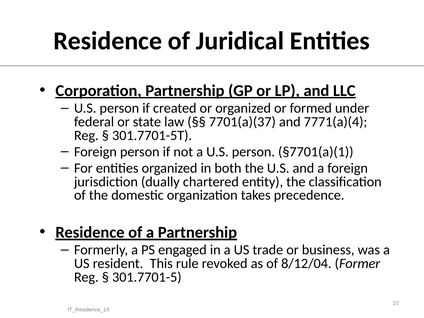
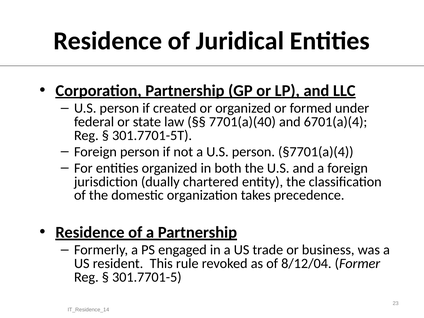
7701(a)(37: 7701(a)(37 -> 7701(a)(40
7771(a)(4: 7771(a)(4 -> 6701(a)(4
§7701(a)(1: §7701(a)(1 -> §7701(a)(4
